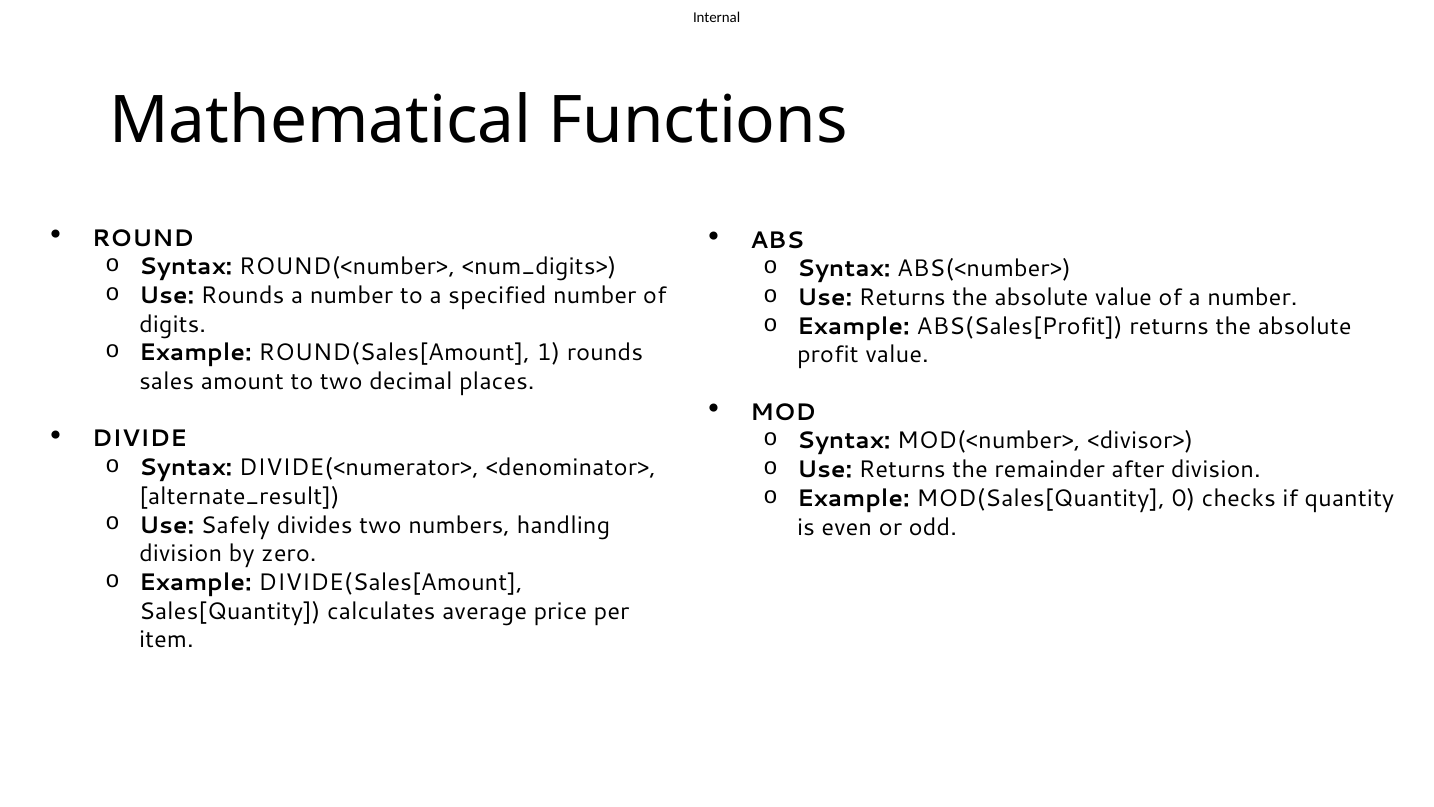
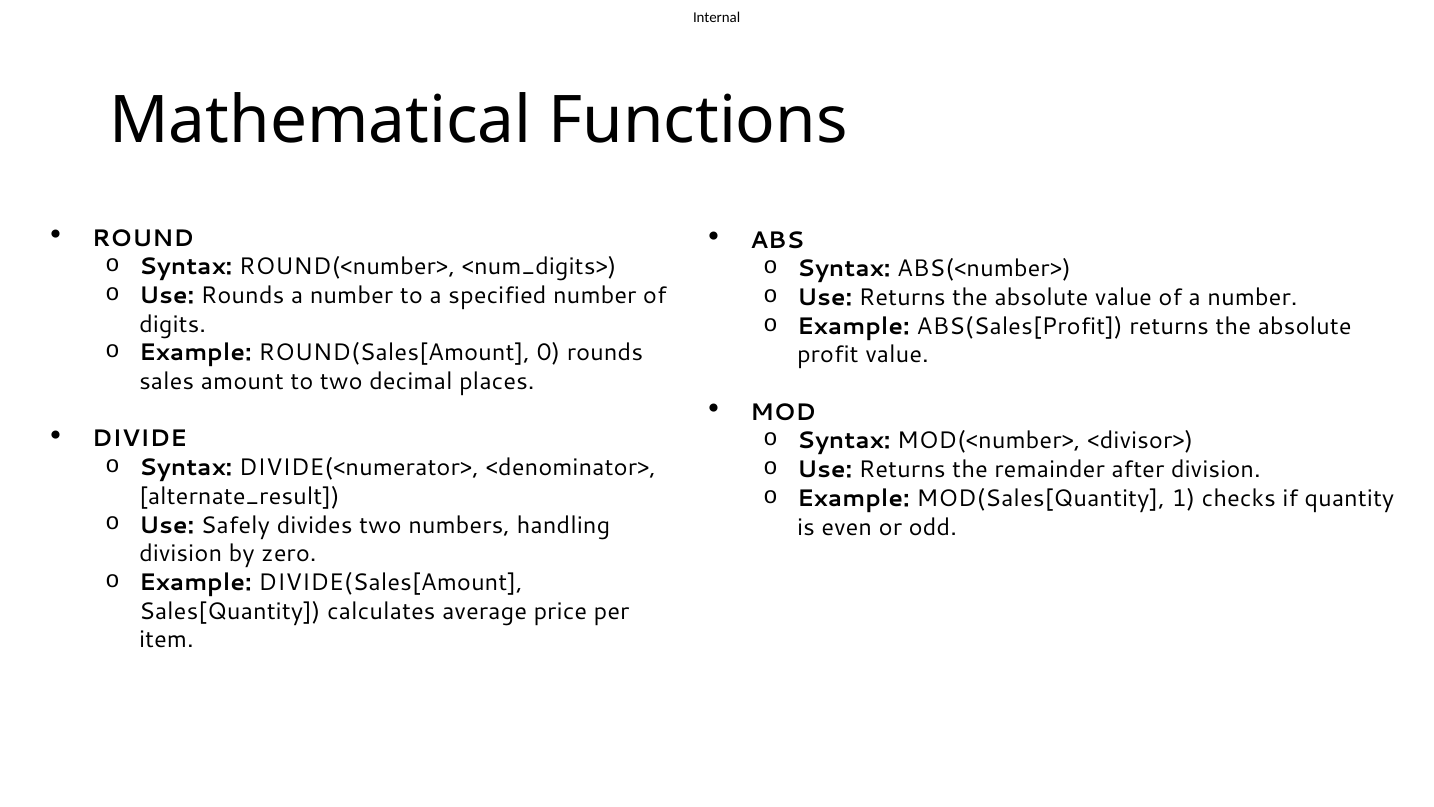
1: 1 -> 0
0: 0 -> 1
